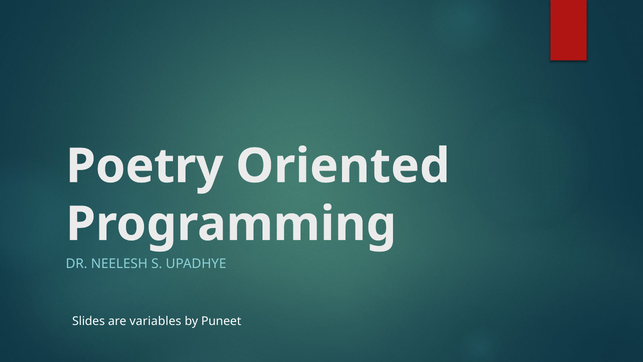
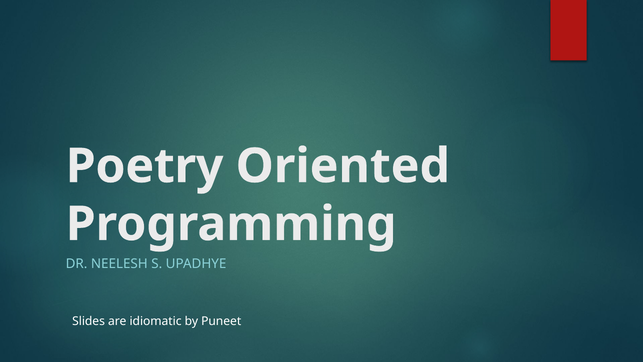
variables: variables -> idiomatic
